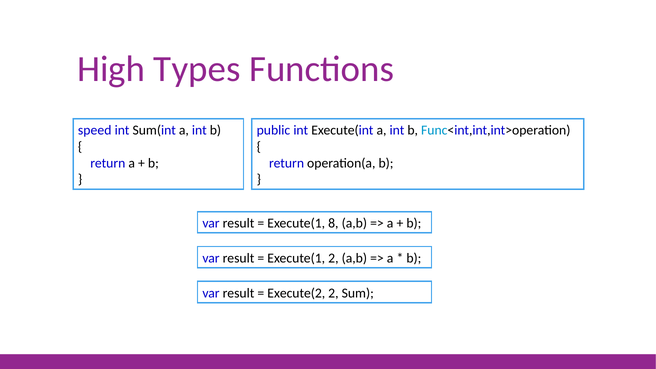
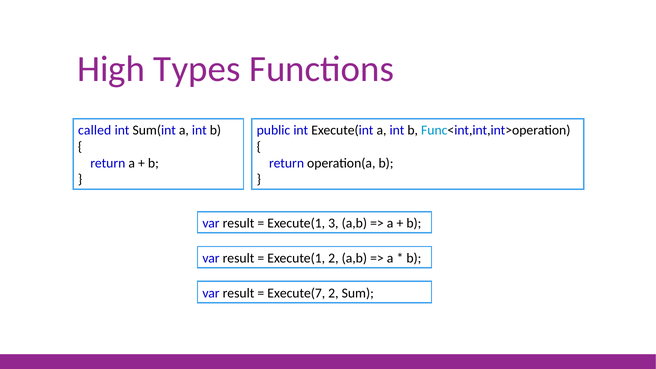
speed: speed -> called
8: 8 -> 3
Execute(2: Execute(2 -> Execute(7
